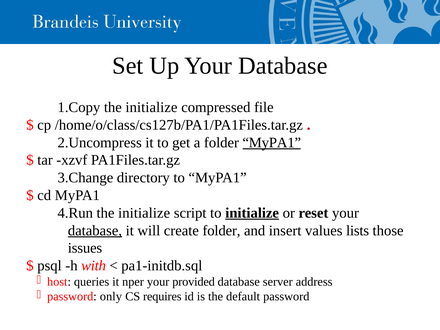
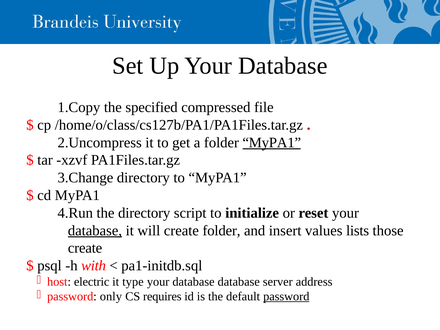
initialize at (151, 107): initialize -> specified
initialize at (144, 213): initialize -> directory
initialize at (252, 213) underline: present -> none
issues at (85, 248): issues -> create
queries: queries -> electric
nper: nper -> type
provided at (194, 282): provided -> database
password at (286, 296) underline: none -> present
